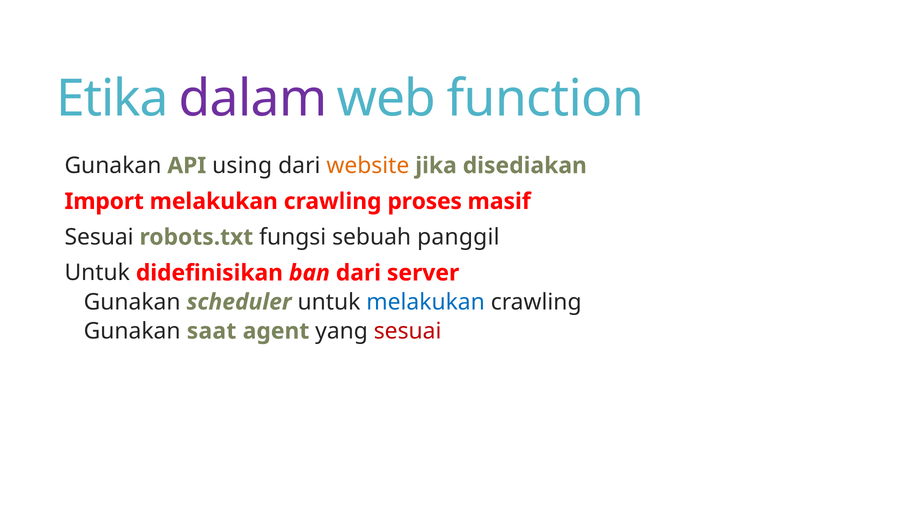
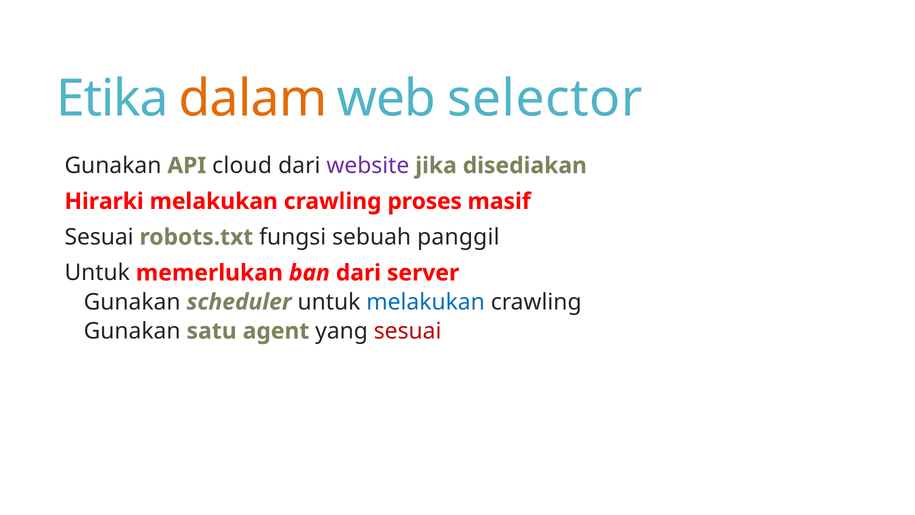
dalam colour: purple -> orange
function: function -> selector
using: using -> cloud
website colour: orange -> purple
Import: Import -> Hirarki
didefinisikan: didefinisikan -> memerlukan
saat: saat -> satu
